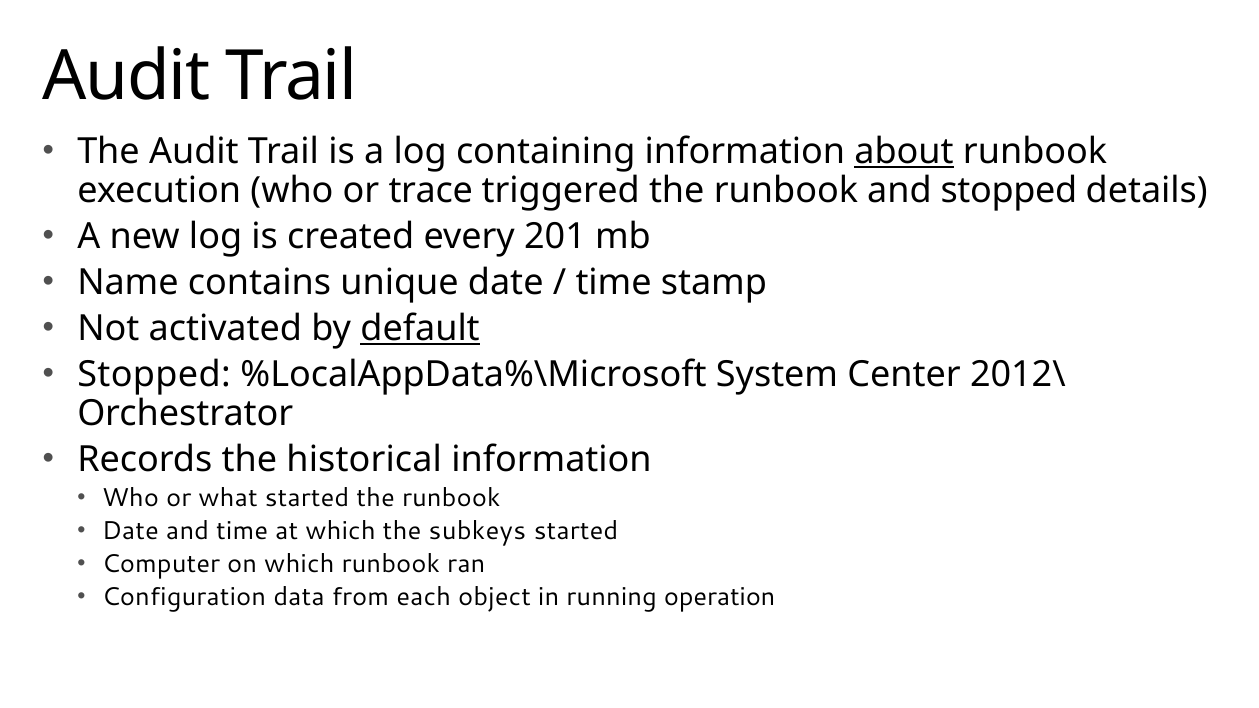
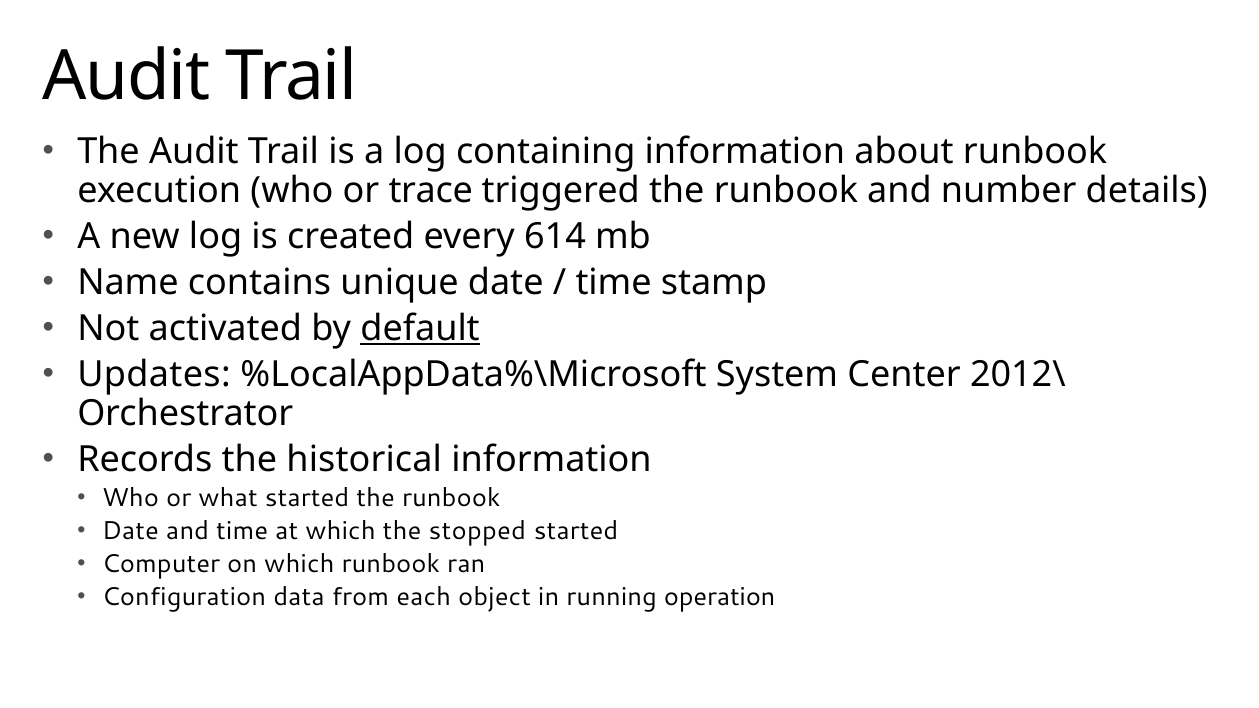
about underline: present -> none
and stopped: stopped -> number
201: 201 -> 614
Stopped at (154, 375): Stopped -> Updates
subkeys: subkeys -> stopped
